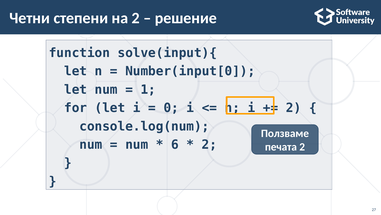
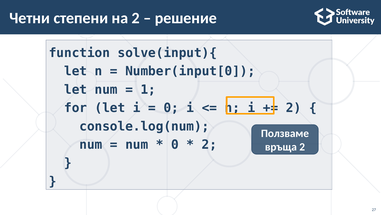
6 at (175, 144): 6 -> 0
печата: печата -> връща
